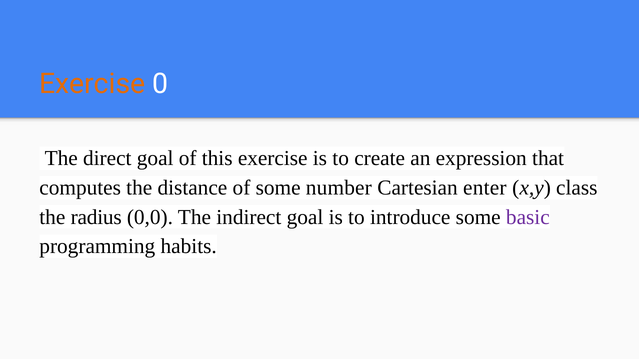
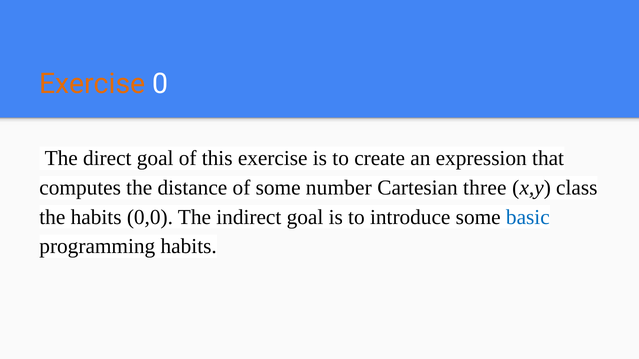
enter: enter -> three
the radius: radius -> habits
basic colour: purple -> blue
